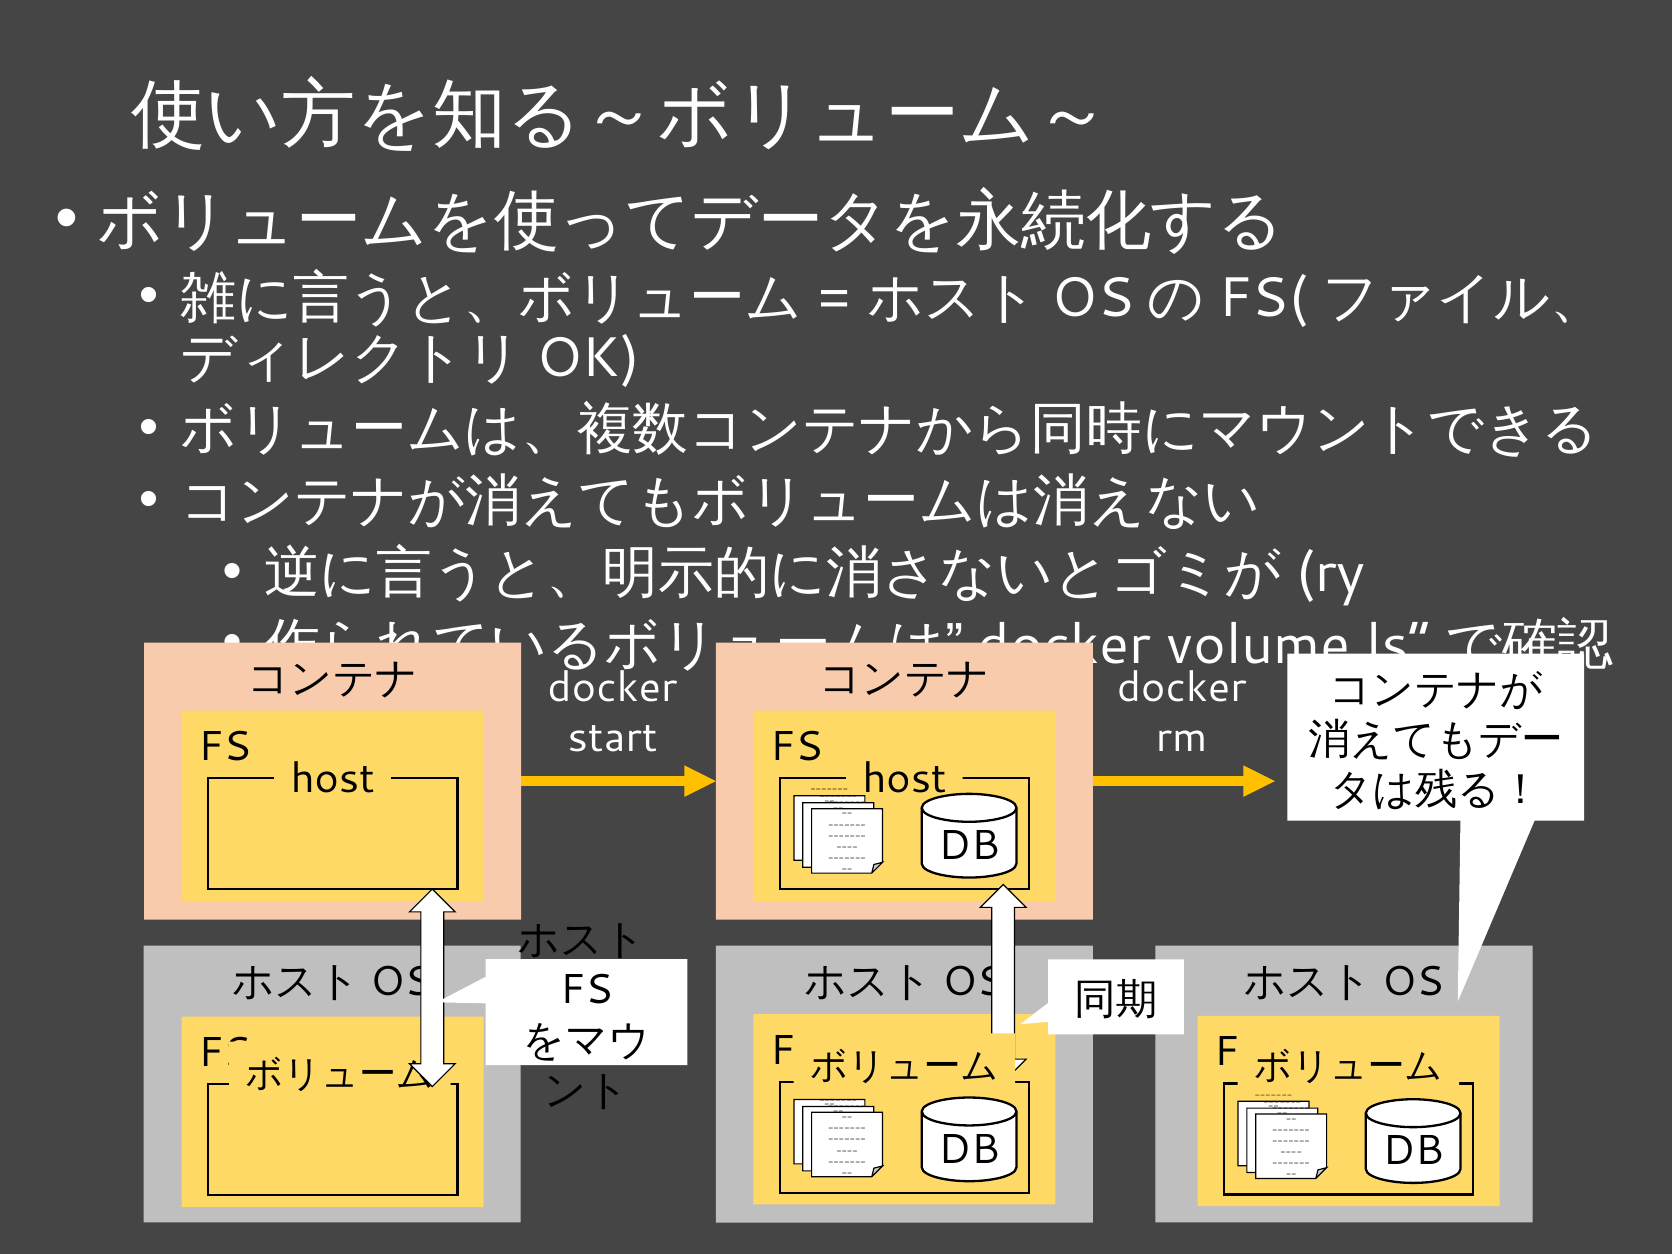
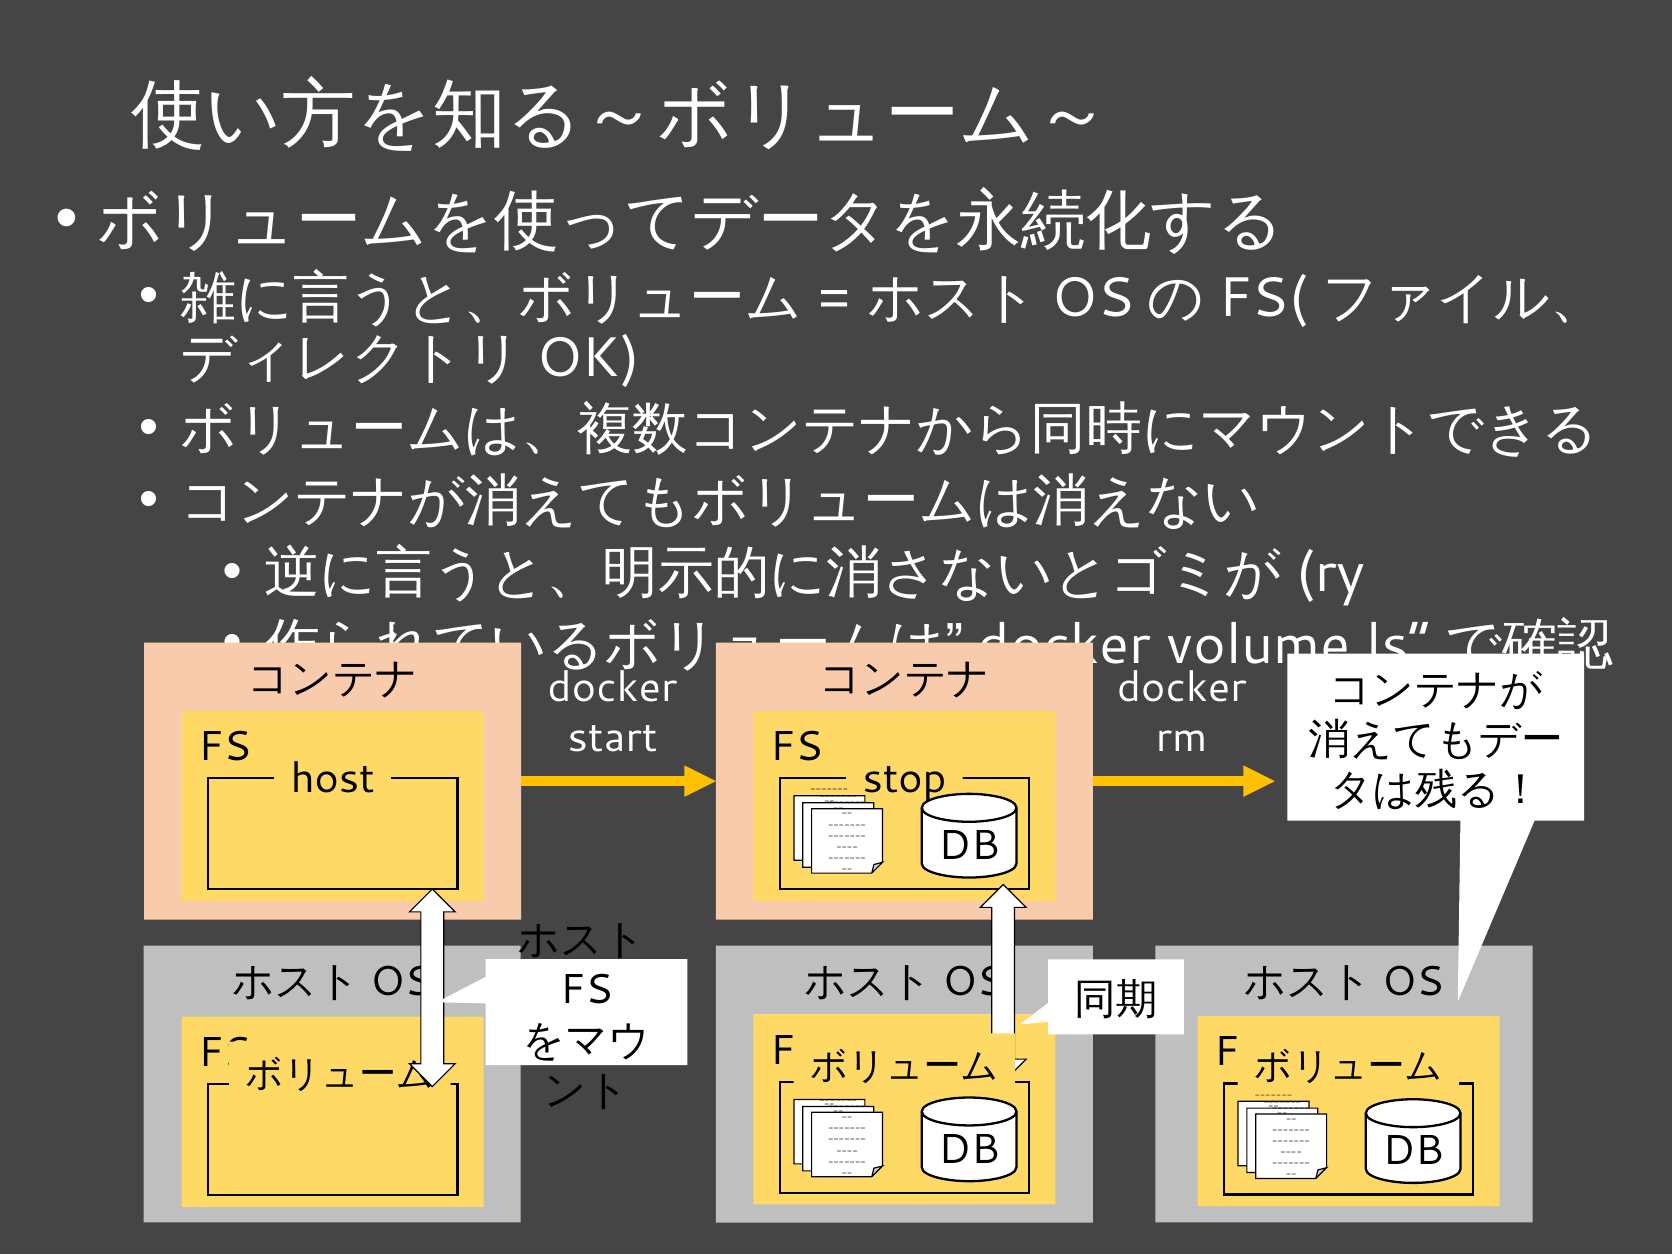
host at (904, 779): host -> stop
